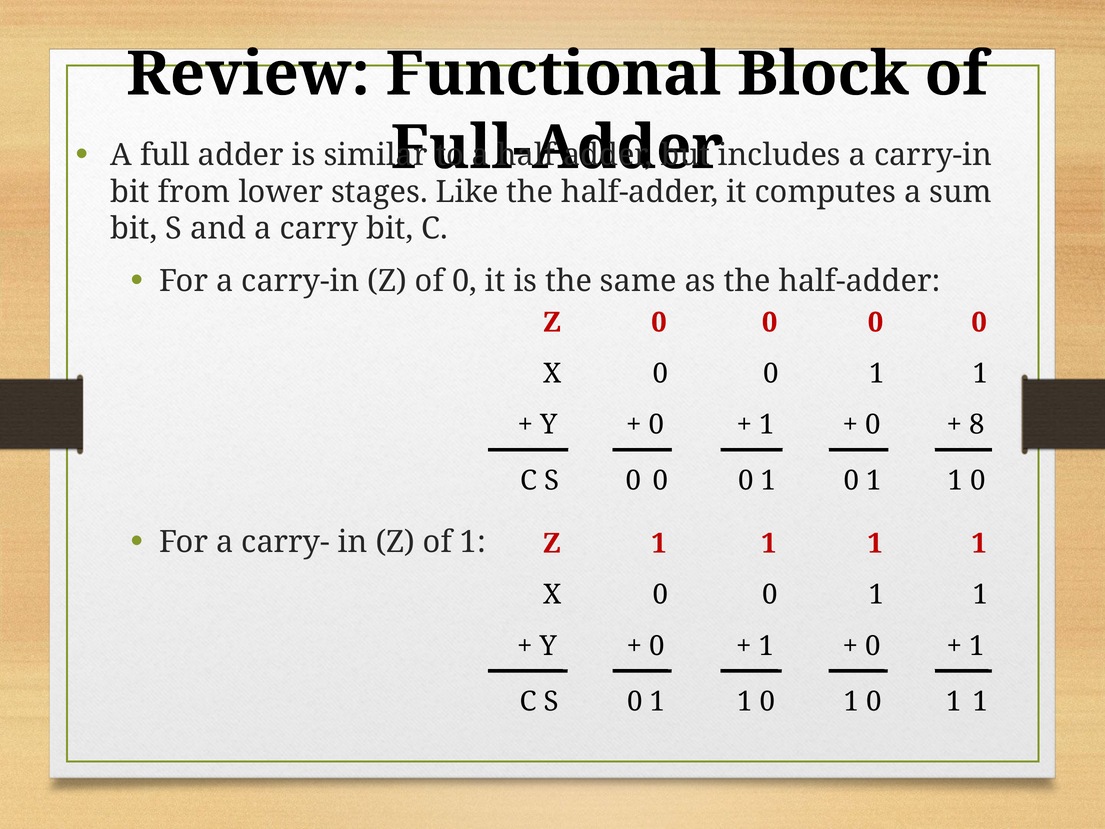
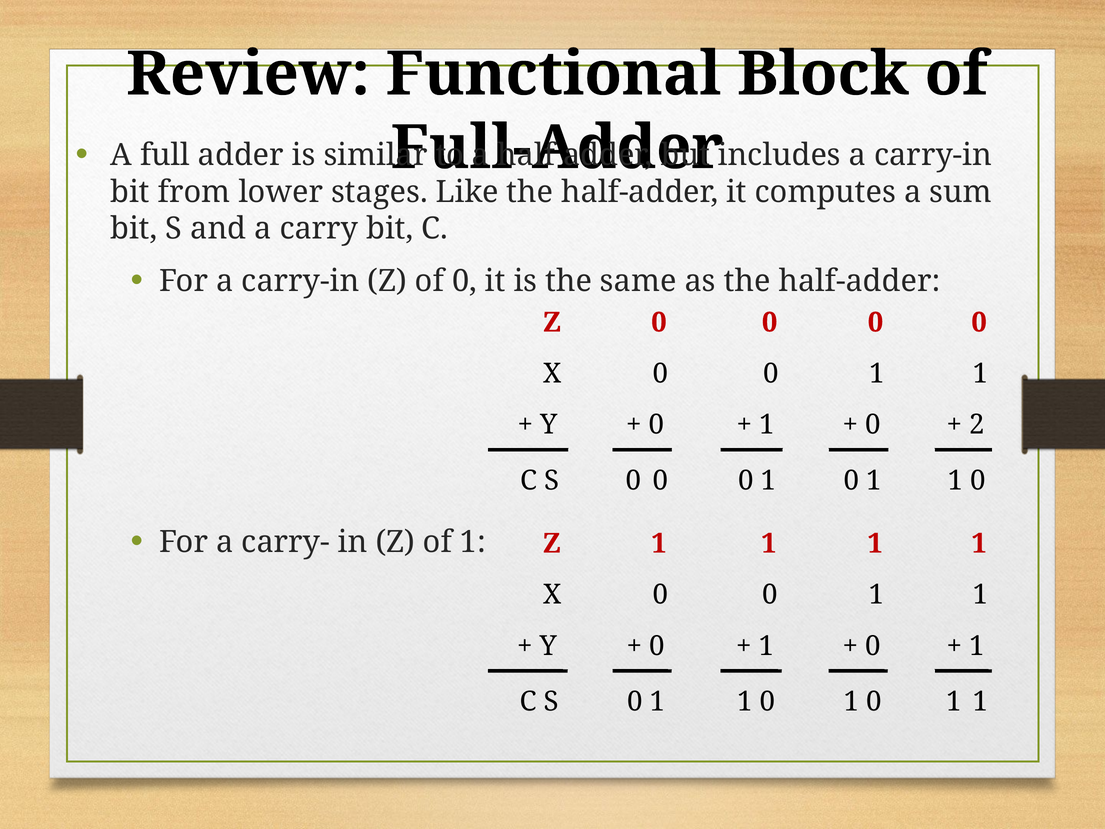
8: 8 -> 2
